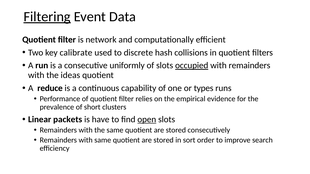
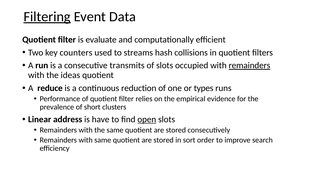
network: network -> evaluate
calibrate: calibrate -> counters
discrete: discrete -> streams
uniformly: uniformly -> transmits
occupied underline: present -> none
remainders at (249, 66) underline: none -> present
capability: capability -> reduction
packets: packets -> address
